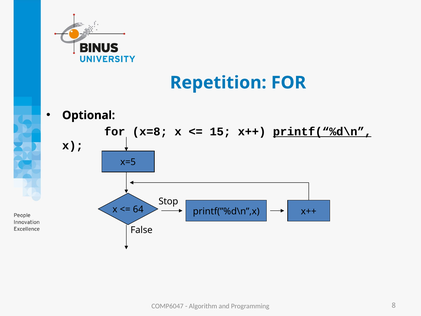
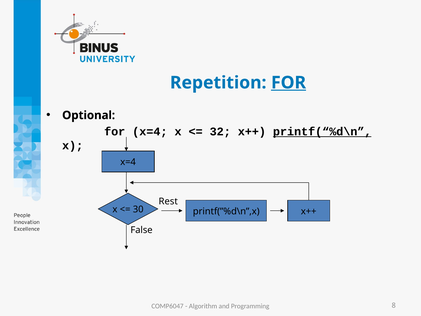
FOR at (289, 83) underline: none -> present
for x=8: x=8 -> x=4
15: 15 -> 32
x=5 at (128, 162): x=5 -> x=4
Stop: Stop -> Rest
64: 64 -> 30
